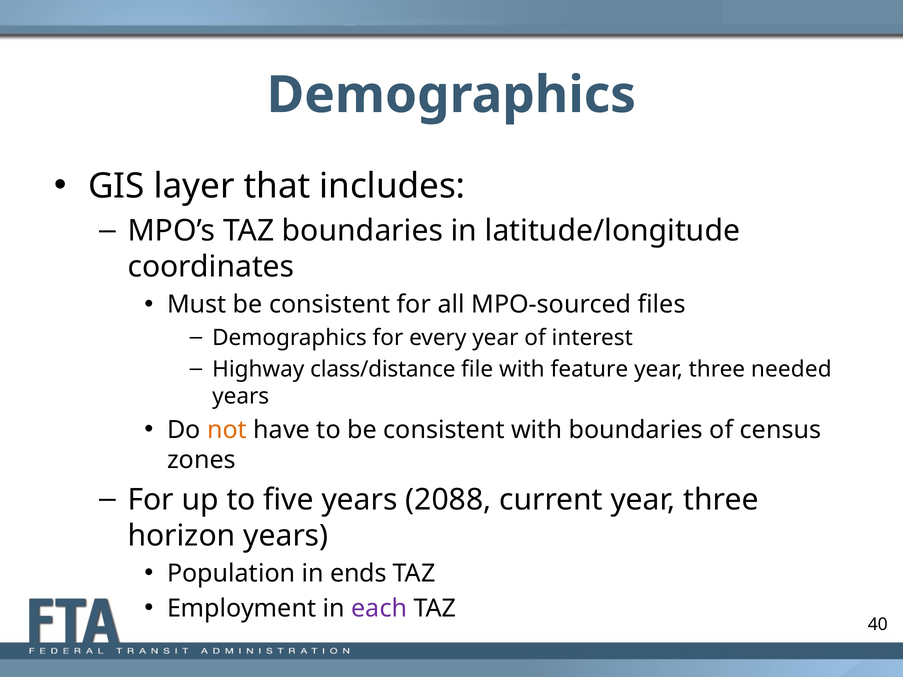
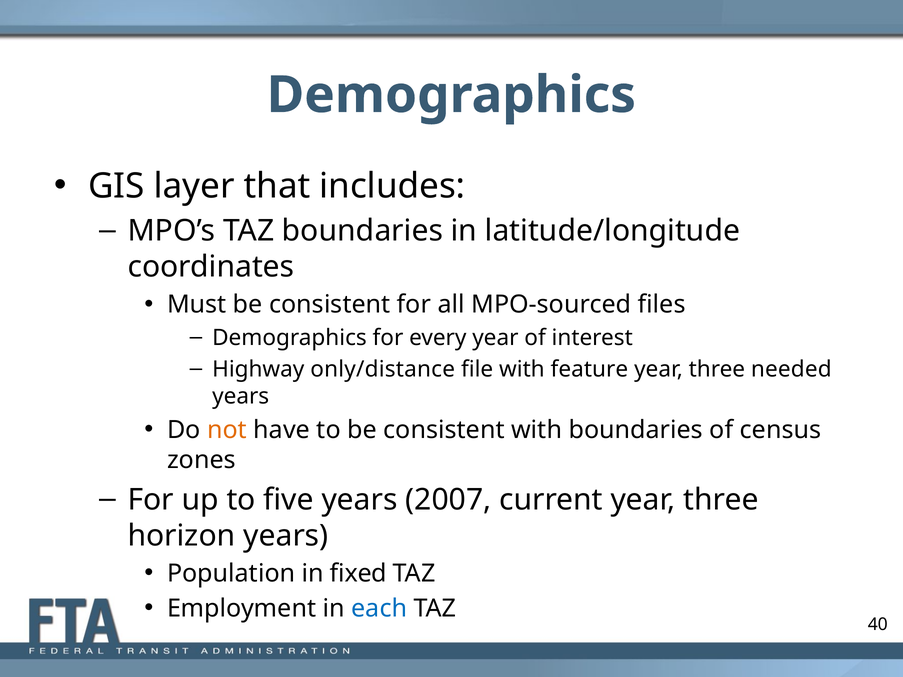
class/distance: class/distance -> only/distance
2088: 2088 -> 2007
ends: ends -> fixed
each colour: purple -> blue
